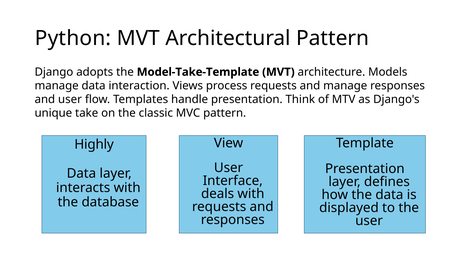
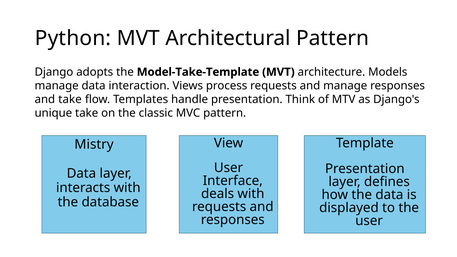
and user: user -> take
Highly: Highly -> Mistry
